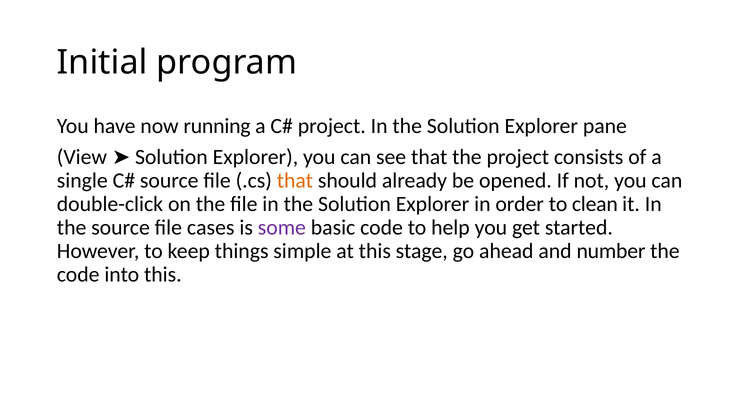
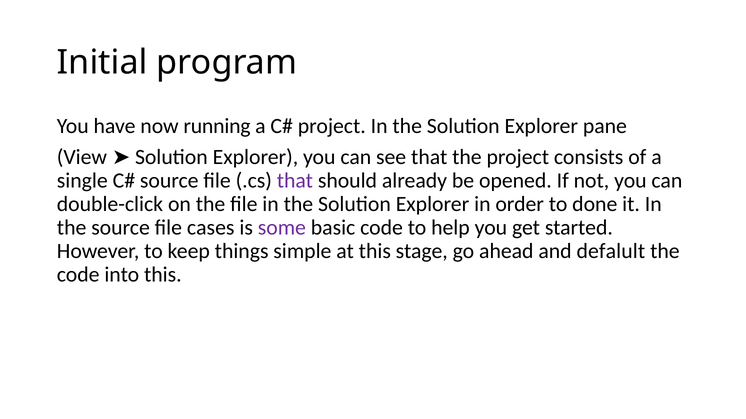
that at (295, 181) colour: orange -> purple
clean: clean -> done
number: number -> defalult
